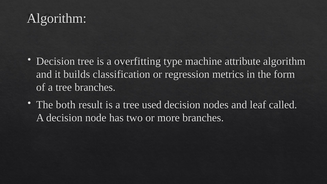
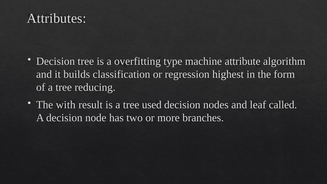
Algorithm at (57, 18): Algorithm -> Attributes
metrics: metrics -> highest
tree branches: branches -> reducing
both: both -> with
